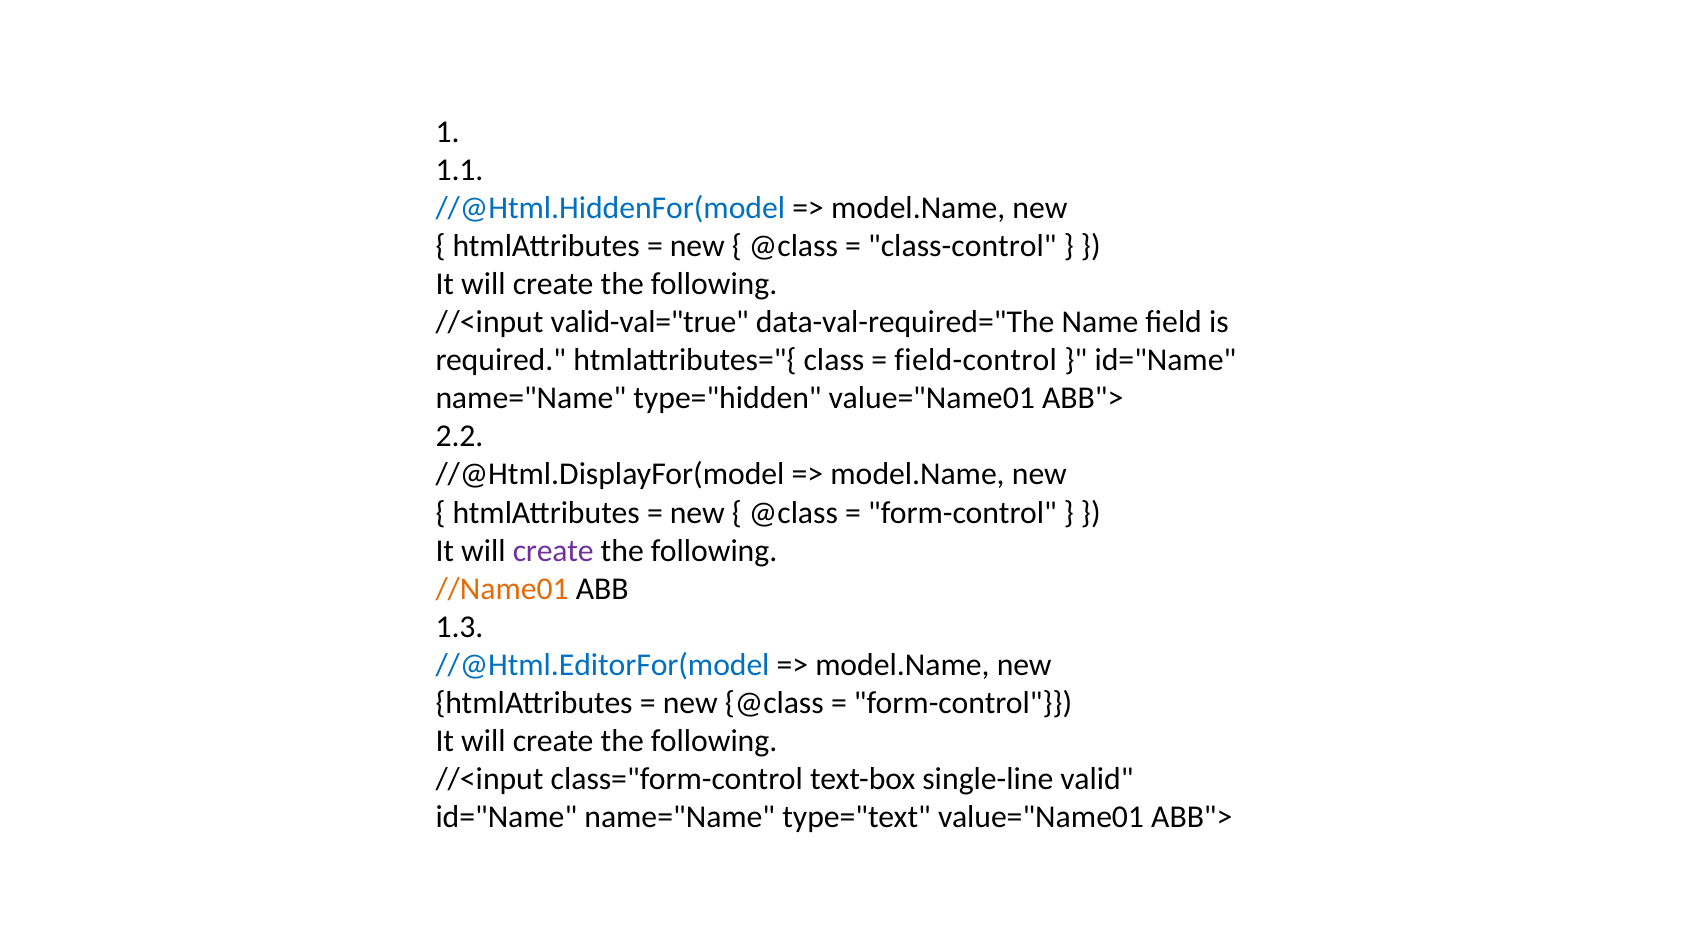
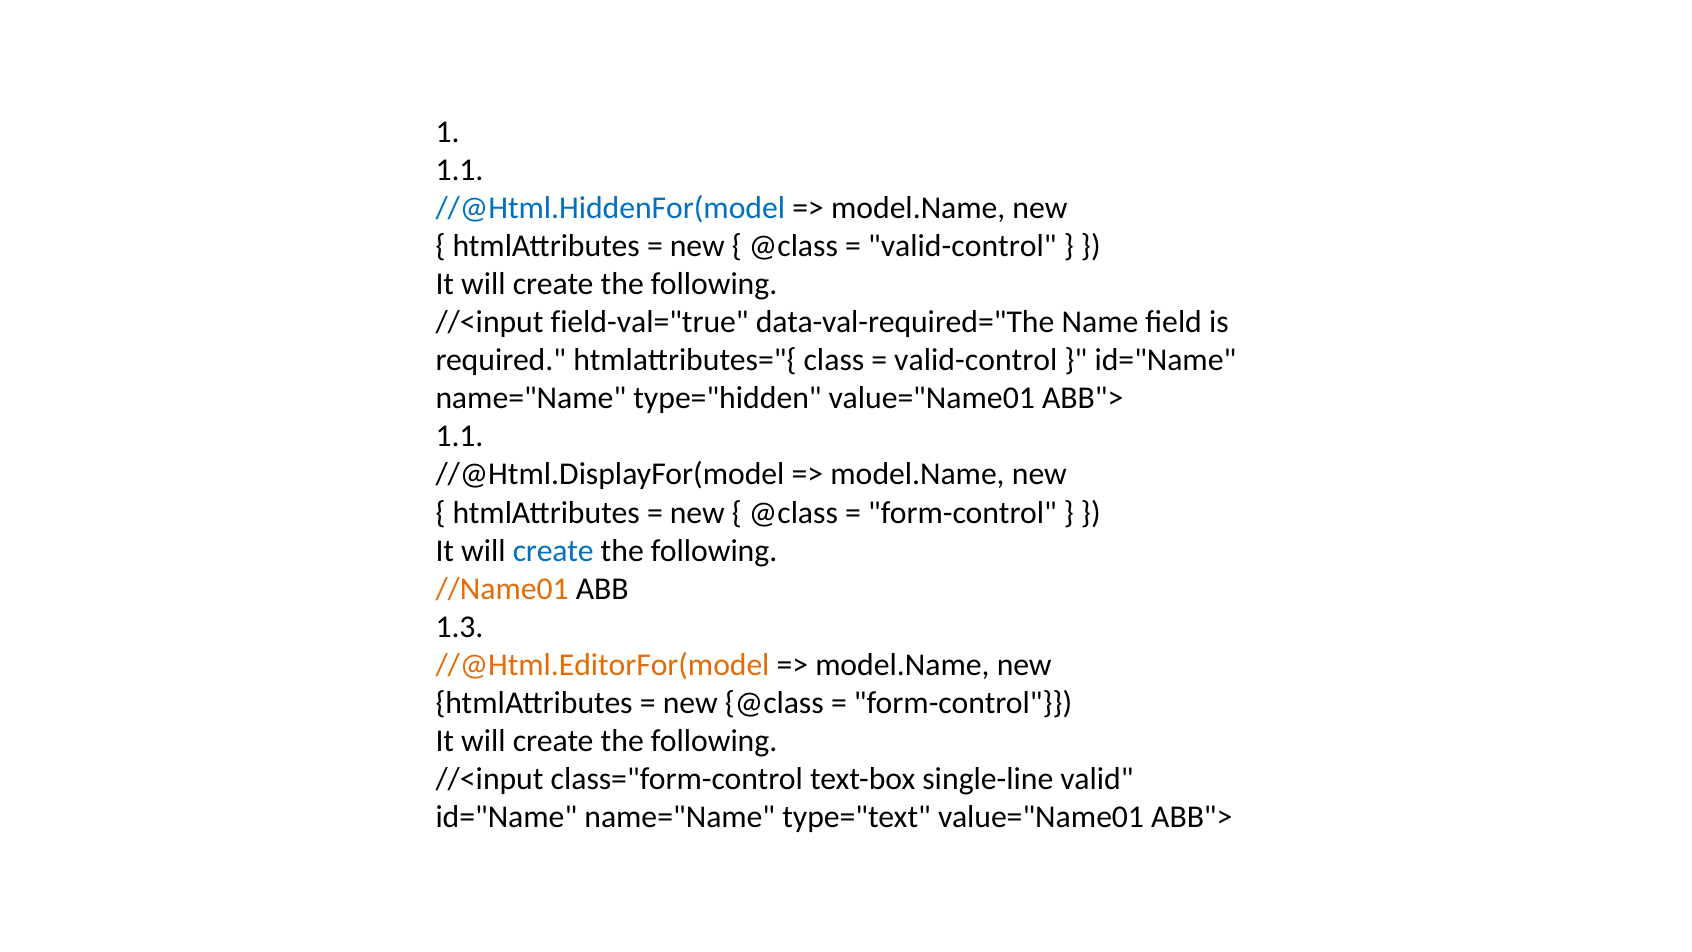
class-control at (962, 246): class-control -> valid-control
valid-val="true: valid-val="true -> field-val="true
field-control at (976, 360): field-control -> valid-control
2.2 at (459, 436): 2.2 -> 1.1
create at (553, 550) colour: purple -> blue
//@Html.EditorFor(model colour: blue -> orange
